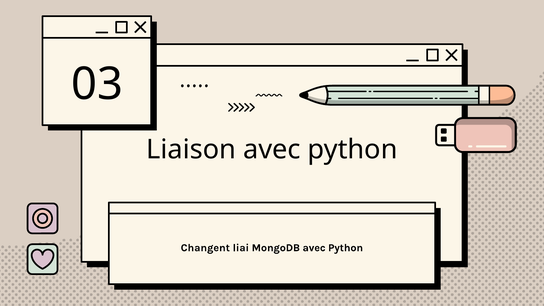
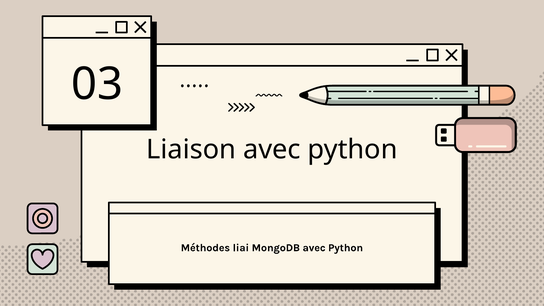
Changent: Changent -> Méthodes
